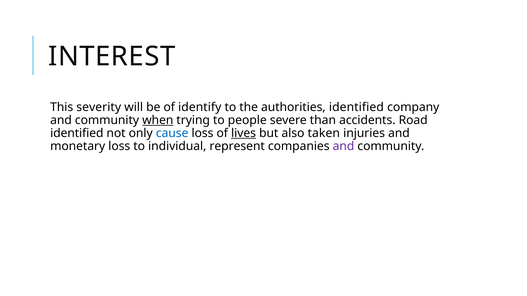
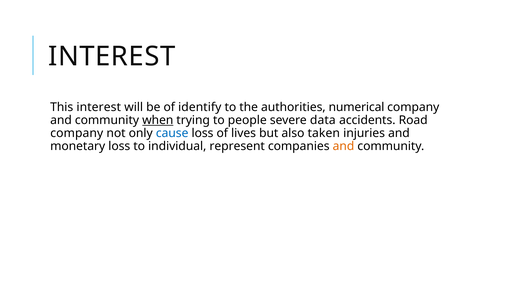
This severity: severity -> interest
authorities identified: identified -> numerical
than: than -> data
identified at (77, 133): identified -> company
lives underline: present -> none
and at (343, 146) colour: purple -> orange
